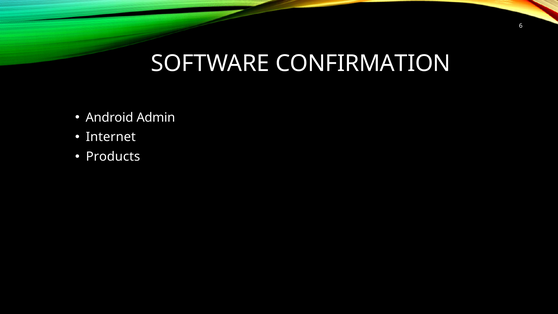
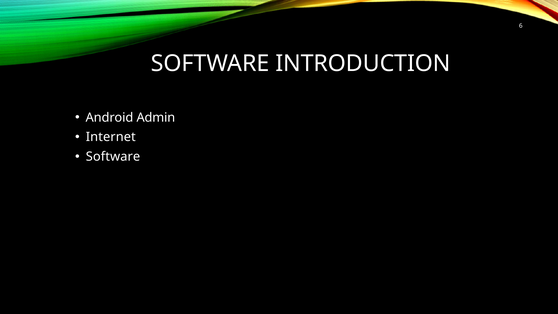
CONFIRMATION: CONFIRMATION -> INTRODUCTION
Products at (113, 157): Products -> Software
